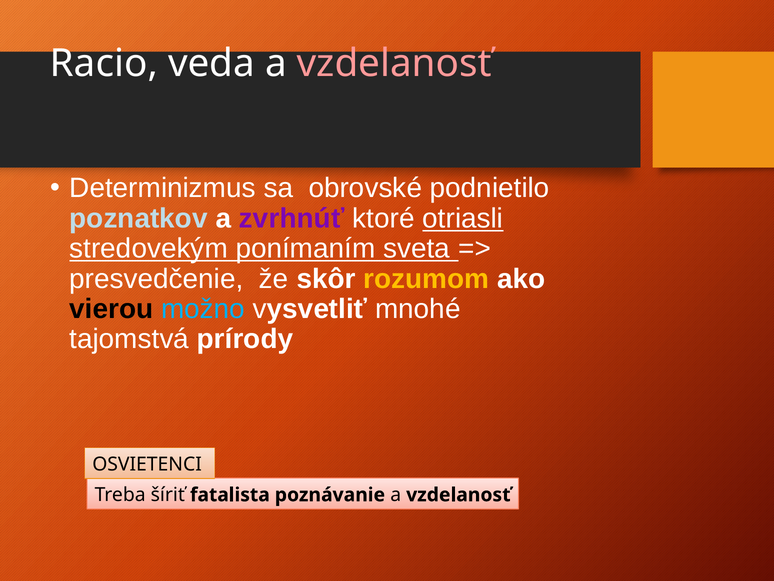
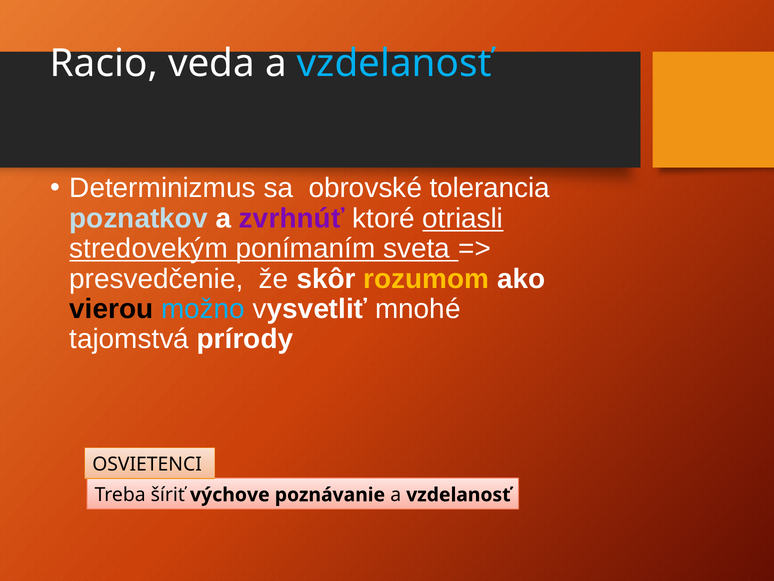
vzdelanosť at (394, 64) colour: pink -> light blue
podnietilo: podnietilo -> tolerancia
fatalista: fatalista -> výchove
